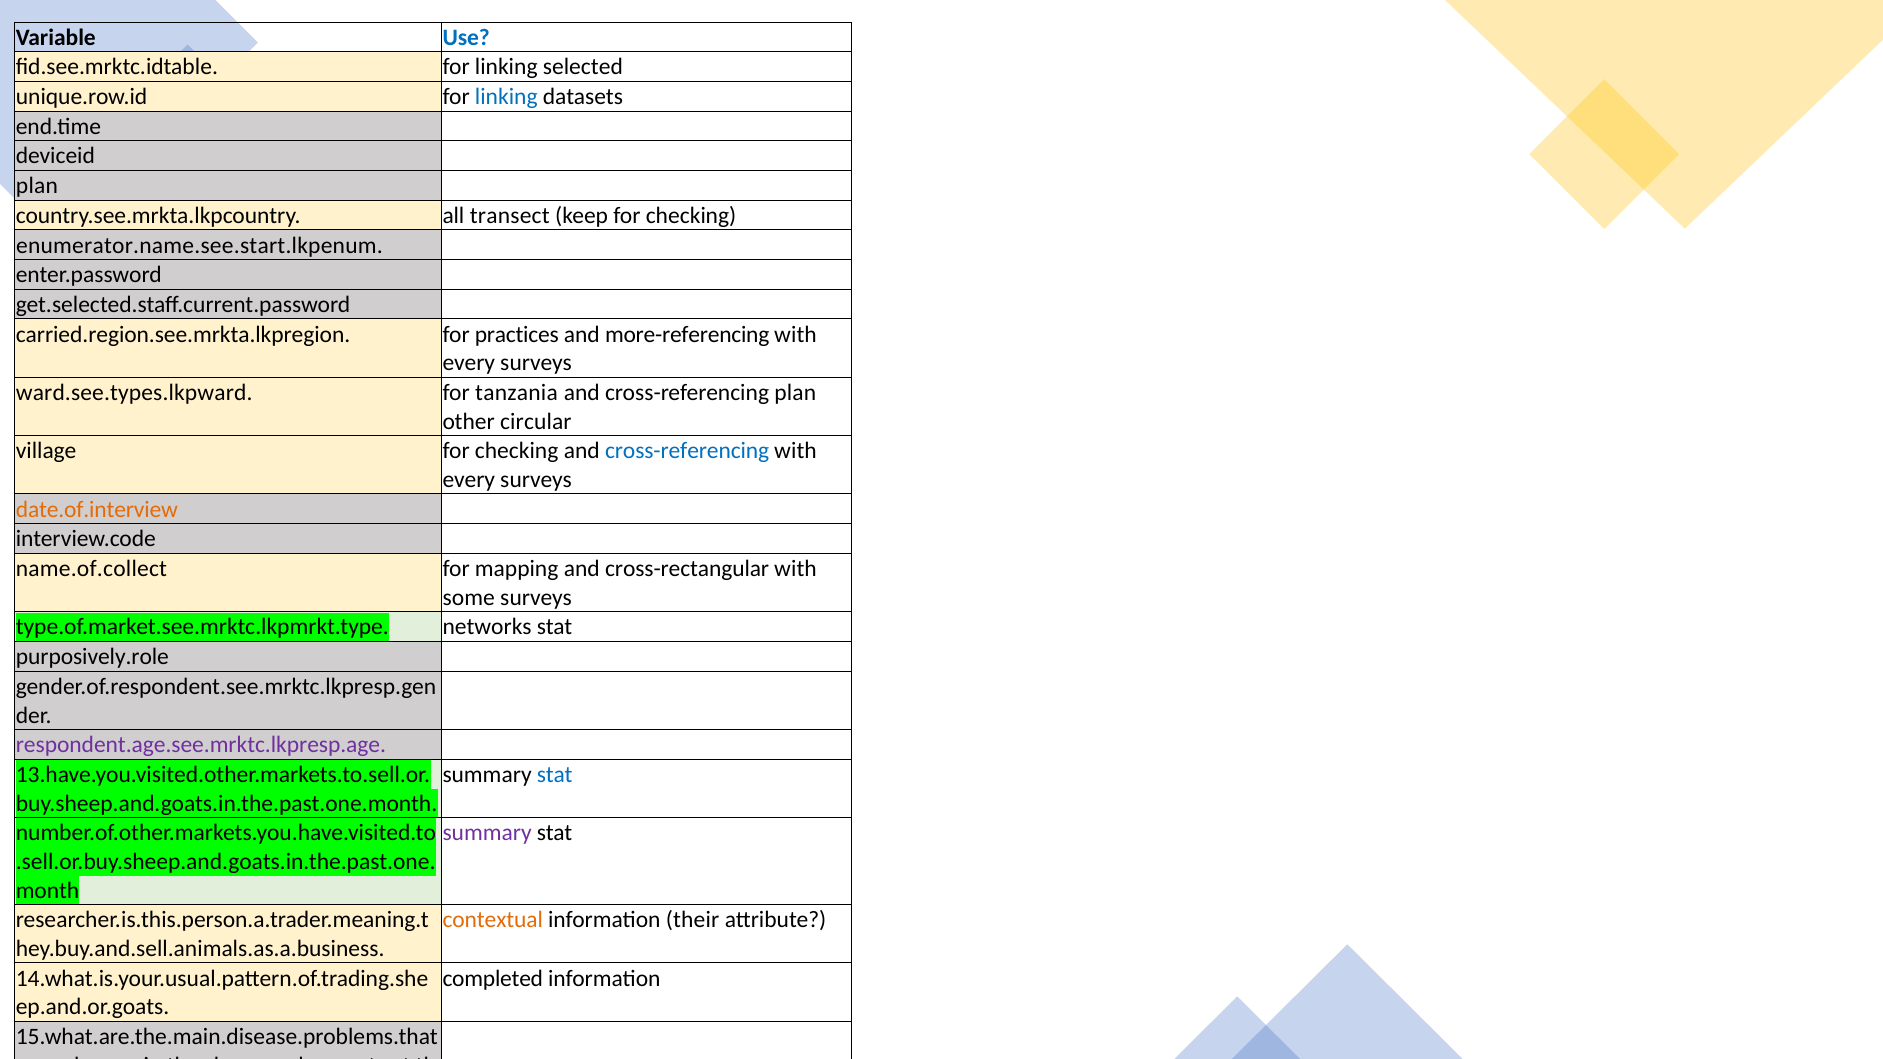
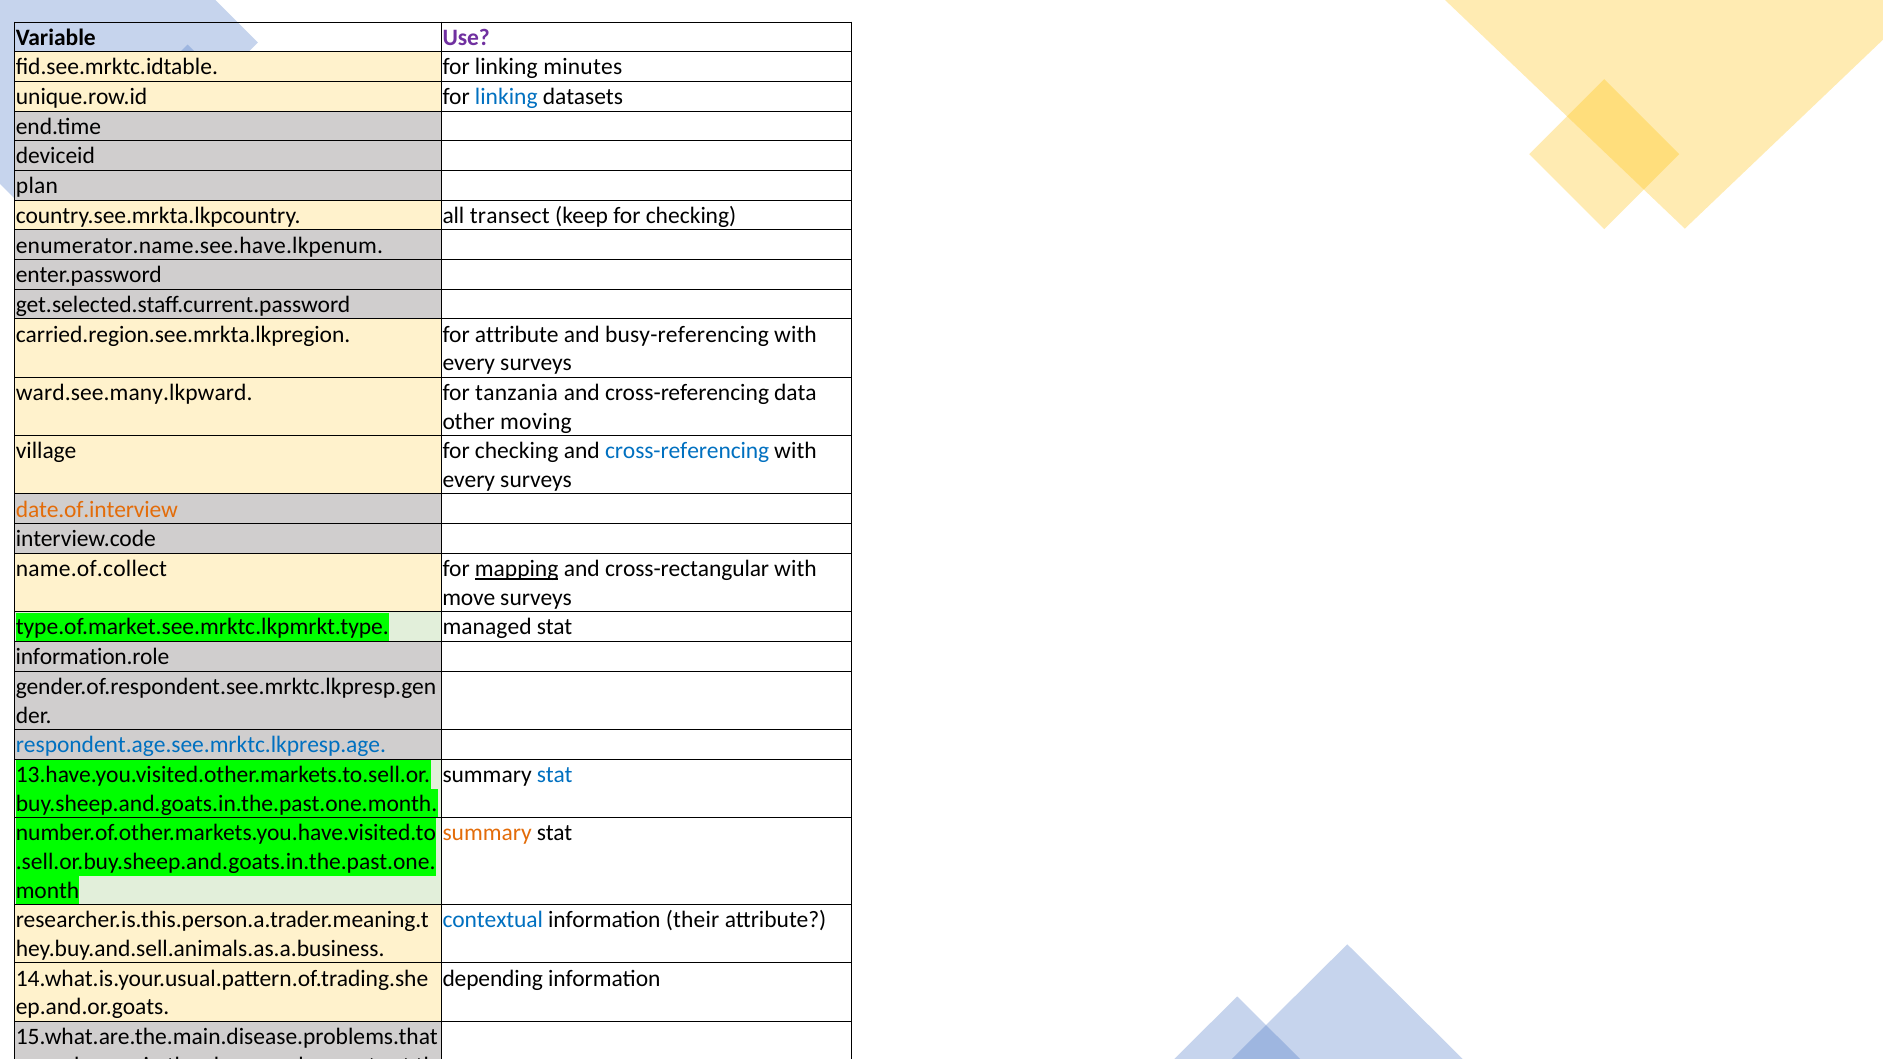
Use colour: blue -> purple
selected: selected -> minutes
enumerator.name.see.start.lkpenum: enumerator.name.see.start.lkpenum -> enumerator.name.see.have.lkpenum
for practices: practices -> attribute
more-referencing: more-referencing -> busy-referencing
ward.see.types.lkpward: ward.see.types.lkpward -> ward.see.many.lkpward
cross-referencing plan: plan -> data
circular: circular -> moving
mapping at (517, 569) underline: none -> present
some: some -> move
networks: networks -> managed
purposively.role: purposively.role -> information.role
respondent.age.see.mrktc.lkpresp.age colour: purple -> blue
summary at (487, 833) colour: purple -> orange
contextual colour: orange -> blue
completed: completed -> depending
